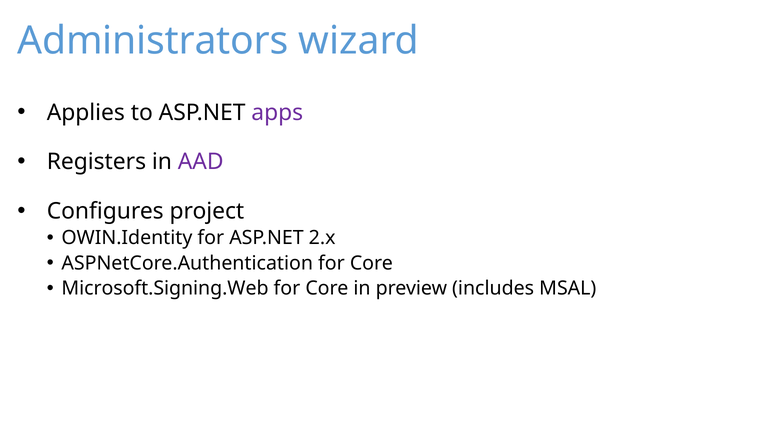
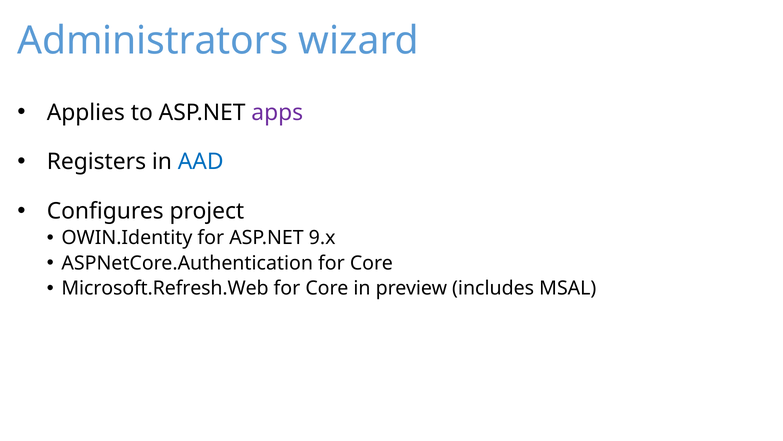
AAD colour: purple -> blue
2.x: 2.x -> 9.x
Microsoft.Signing.Web: Microsoft.Signing.Web -> Microsoft.Refresh.Web
